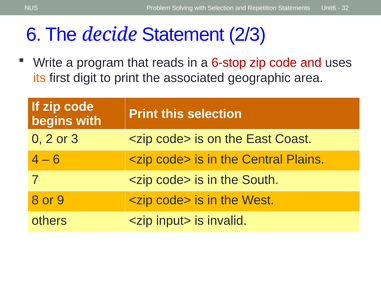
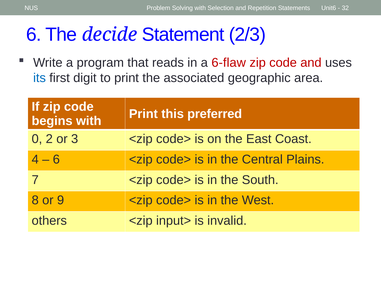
6-stop: 6-stop -> 6-flaw
its colour: orange -> blue
this selection: selection -> preferred
